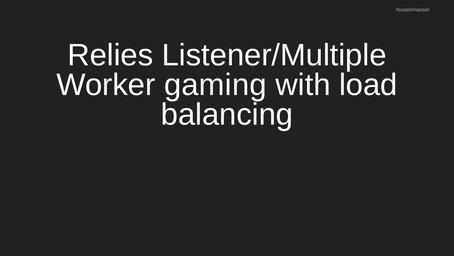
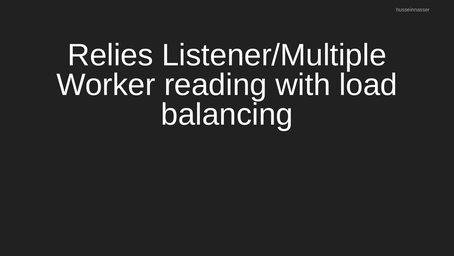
gaming: gaming -> reading
